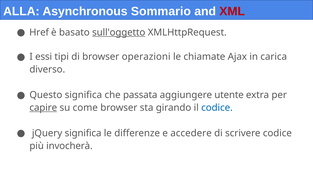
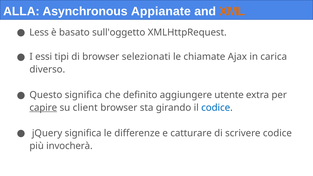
Sommario: Sommario -> Appianate
XML colour: red -> orange
Href: Href -> Less
sull'oggetto underline: present -> none
operazioni: operazioni -> selezionati
passata: passata -> definito
come: come -> client
accedere: accedere -> catturare
